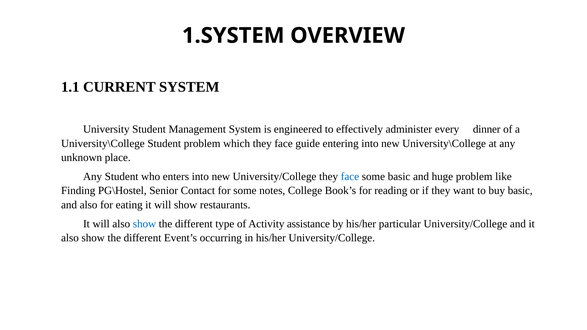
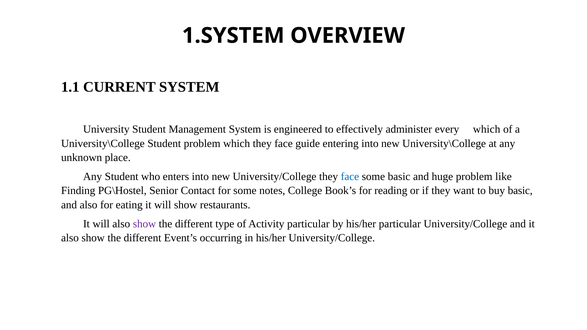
every dinner: dinner -> which
show at (144, 224) colour: blue -> purple
Activity assistance: assistance -> particular
